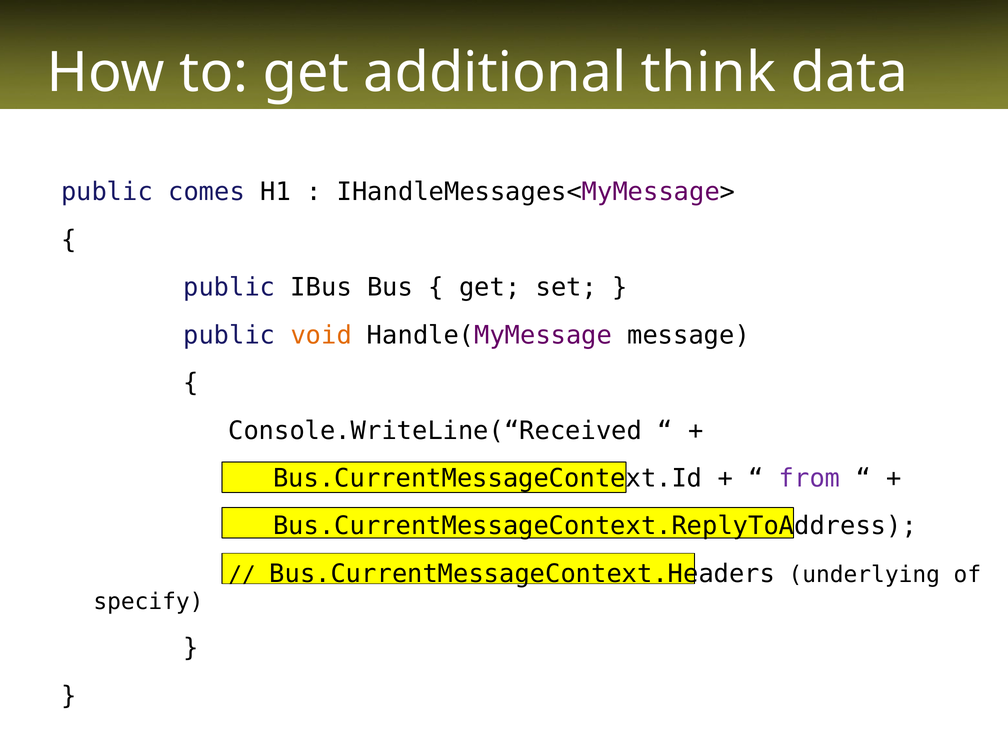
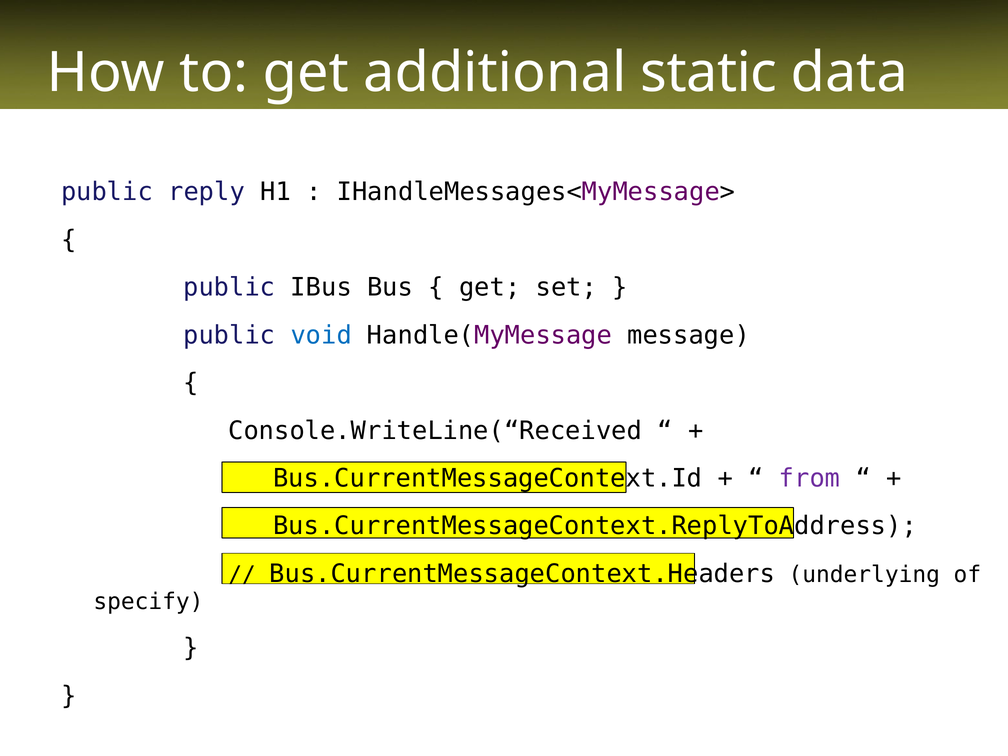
think: think -> static
comes: comes -> reply
void colour: orange -> blue
